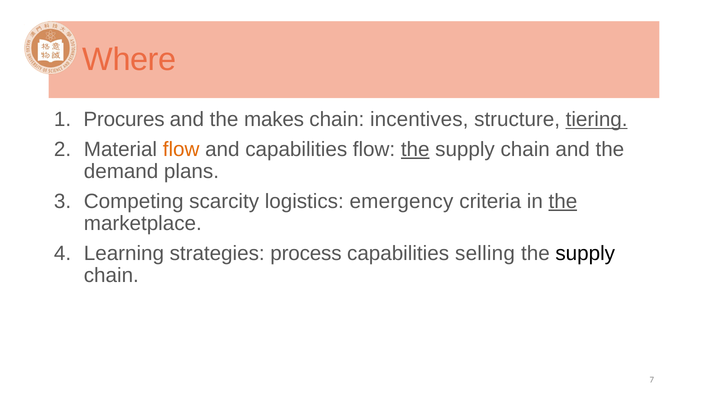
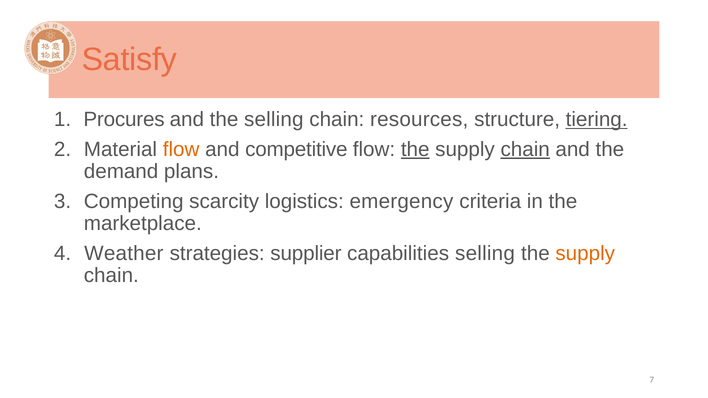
Where: Where -> Satisfy
the makes: makes -> selling
incentives: incentives -> resources
and capabilities: capabilities -> competitive
chain at (525, 149) underline: none -> present
the at (563, 201) underline: present -> none
Learning: Learning -> Weather
process: process -> supplier
supply at (585, 253) colour: black -> orange
